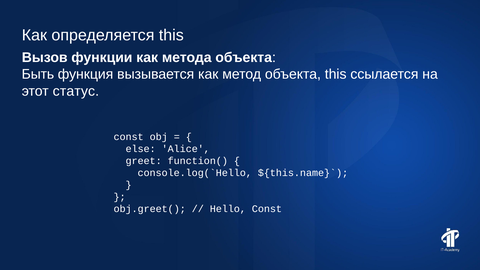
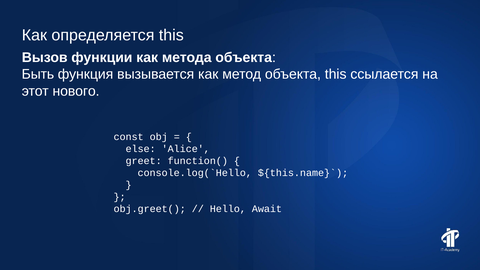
статус: статус -> нового
Hello Const: Const -> Await
